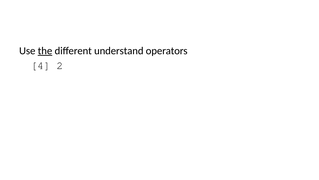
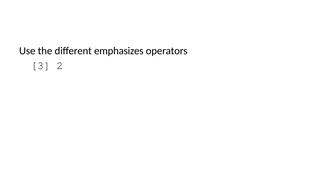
the underline: present -> none
understand: understand -> emphasizes
4: 4 -> 3
